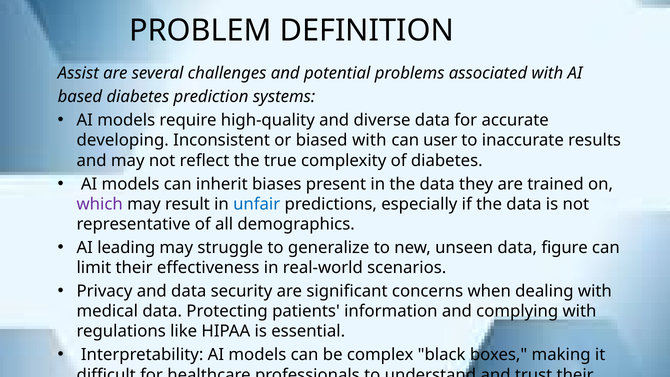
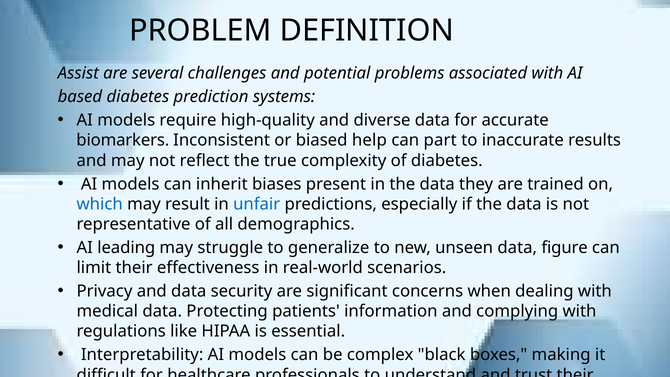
developing: developing -> biomarkers
biased with: with -> help
user: user -> part
which at (100, 204) colour: purple -> blue
